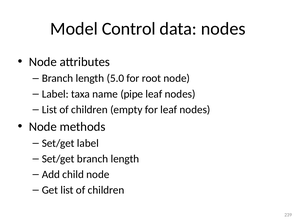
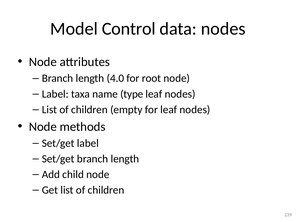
5.0: 5.0 -> 4.0
pipe: pipe -> type
